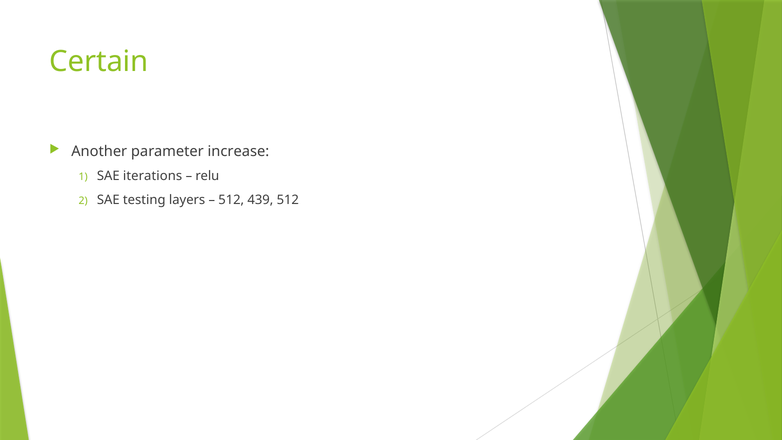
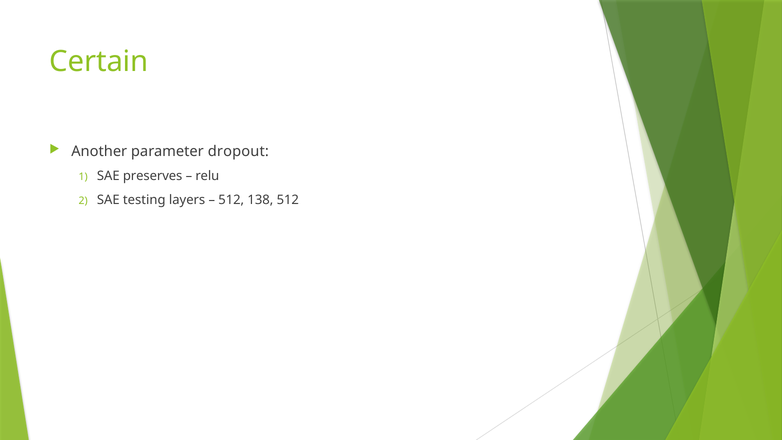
increase: increase -> dropout
iterations: iterations -> preserves
439: 439 -> 138
